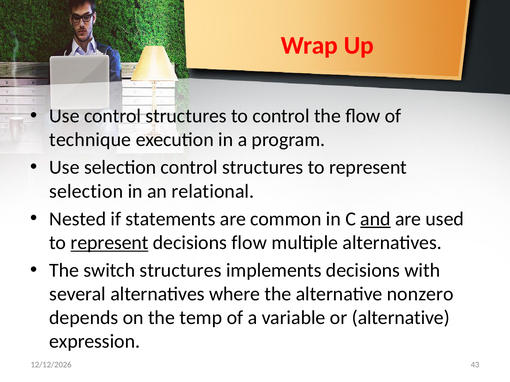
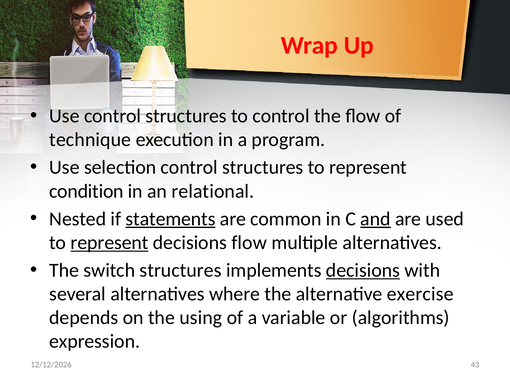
selection at (86, 191): selection -> condition
statements underline: none -> present
decisions at (363, 271) underline: none -> present
nonzero: nonzero -> exercise
temp: temp -> using
or alternative: alternative -> algorithms
